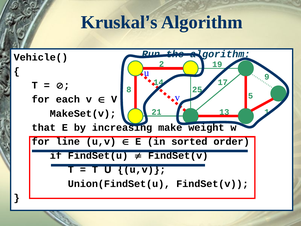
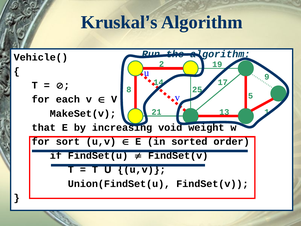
make: make -> void
line: line -> sort
